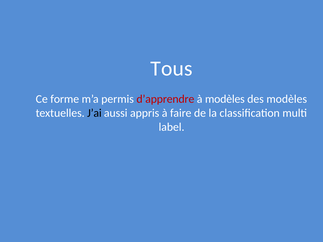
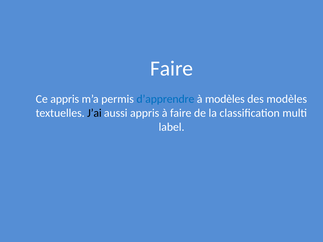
Tous at (171, 69): Tous -> Faire
Ce forme: forme -> appris
d’apprendre colour: red -> blue
